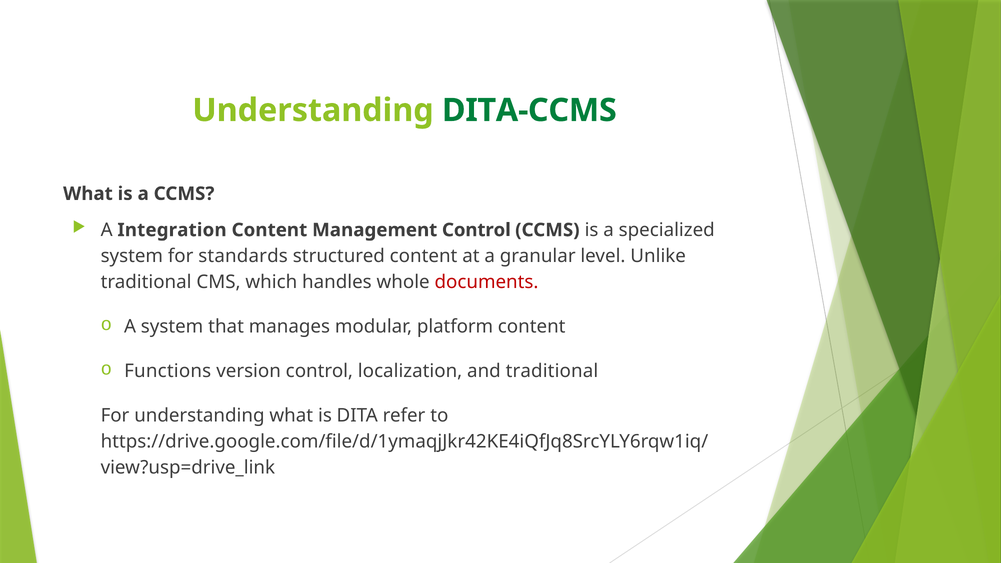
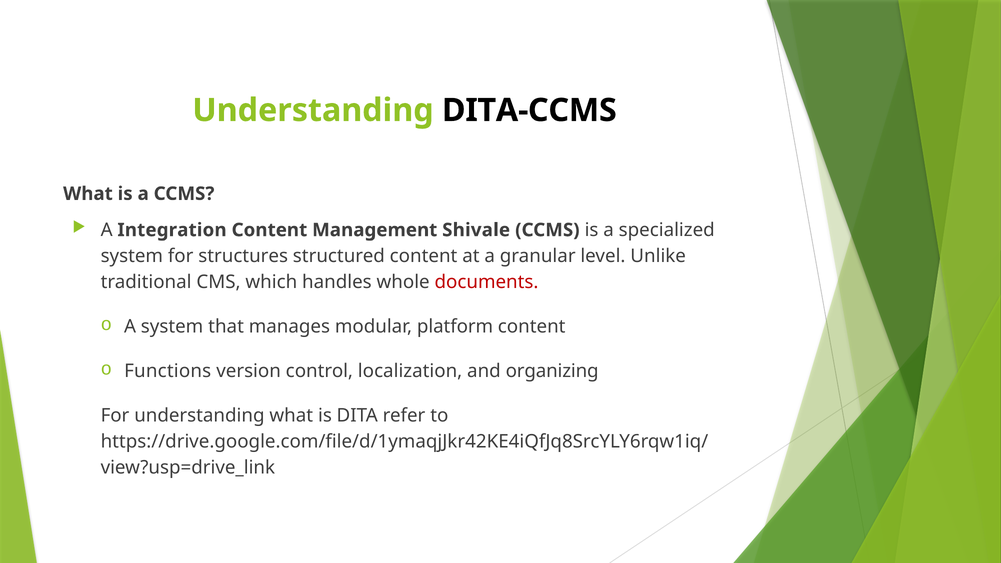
DITA-CCMS colour: green -> black
Management Control: Control -> Shivale
standards: standards -> structures
and traditional: traditional -> organizing
